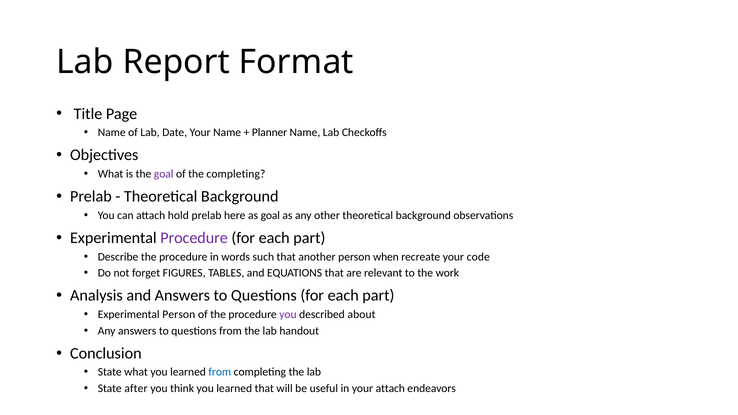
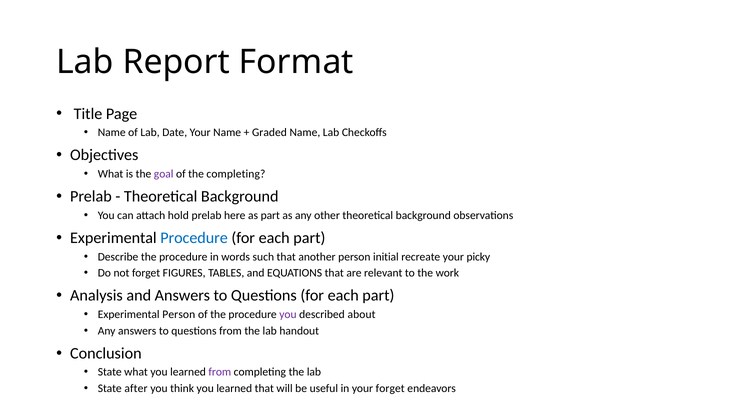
Planner: Planner -> Graded
as goal: goal -> part
Procedure at (194, 238) colour: purple -> blue
when: when -> initial
code: code -> picky
from at (220, 372) colour: blue -> purple
your attach: attach -> forget
